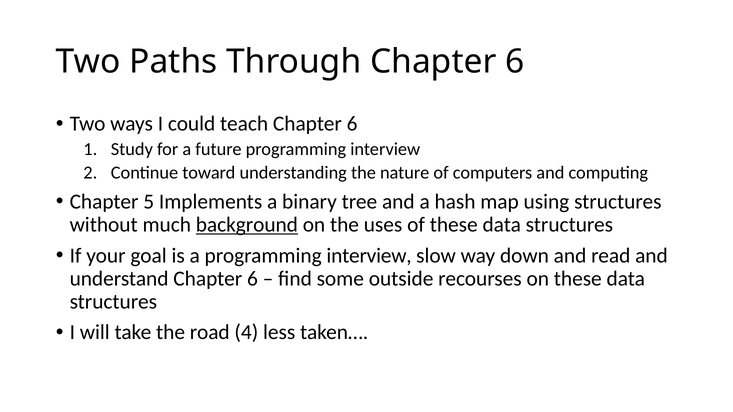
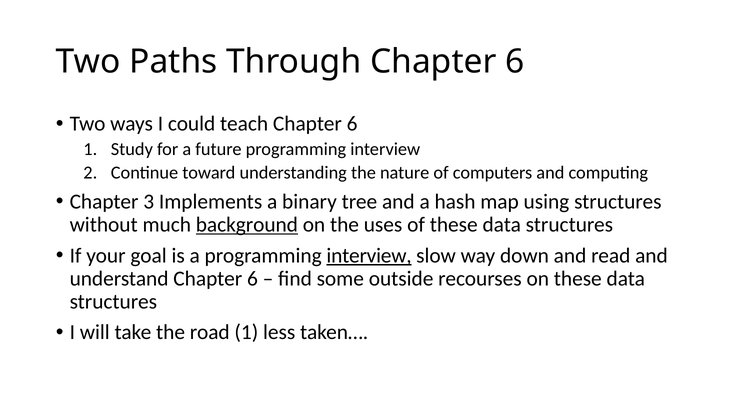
5: 5 -> 3
interview at (369, 256) underline: none -> present
road 4: 4 -> 1
